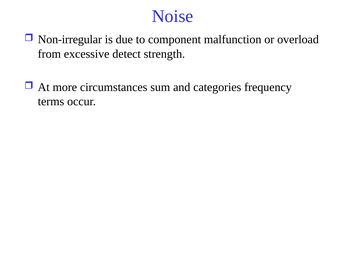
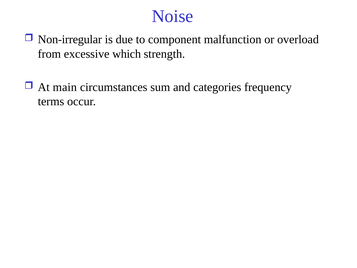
detect: detect -> which
more: more -> main
